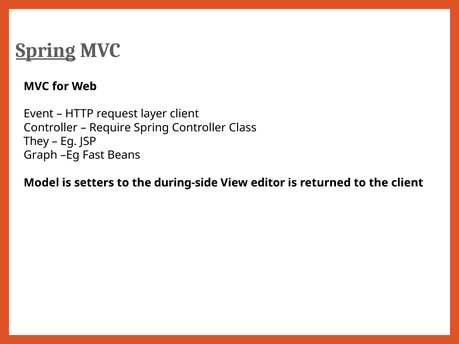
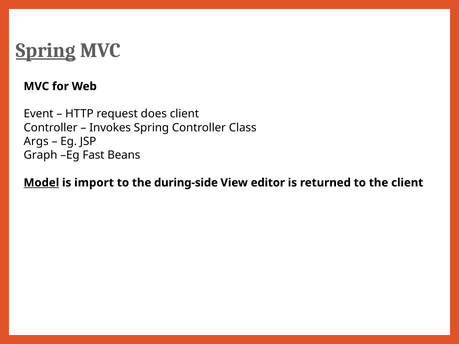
layer: layer -> does
Require: Require -> Invokes
They: They -> Args
Model underline: none -> present
setters: setters -> import
